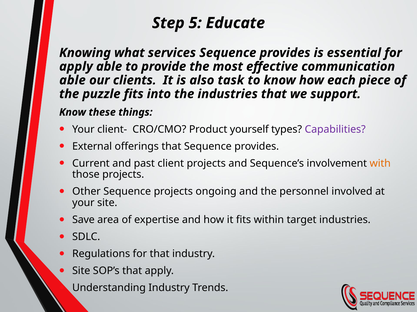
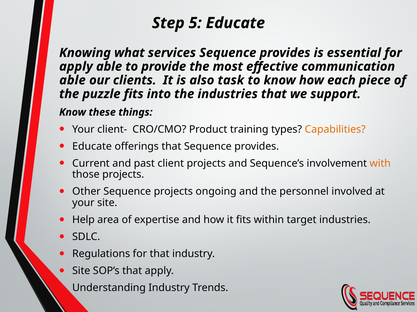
yourself: yourself -> training
Capabilities colour: purple -> orange
External at (92, 147): External -> Educate
Save: Save -> Help
